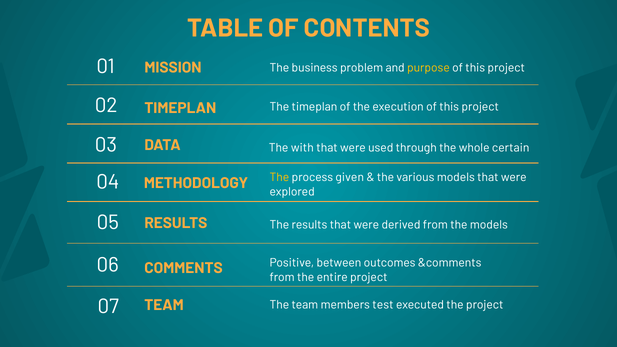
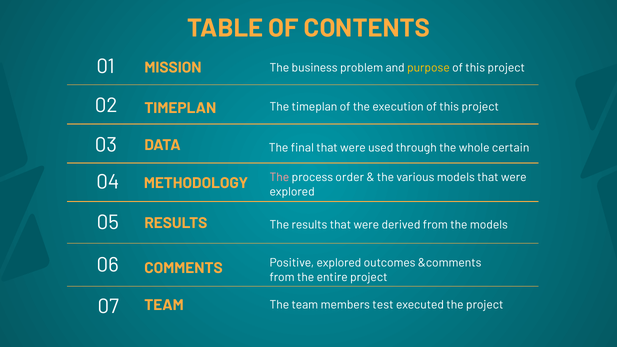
with: with -> final
The at (279, 177) colour: yellow -> pink
given: given -> order
Positive between: between -> explored
